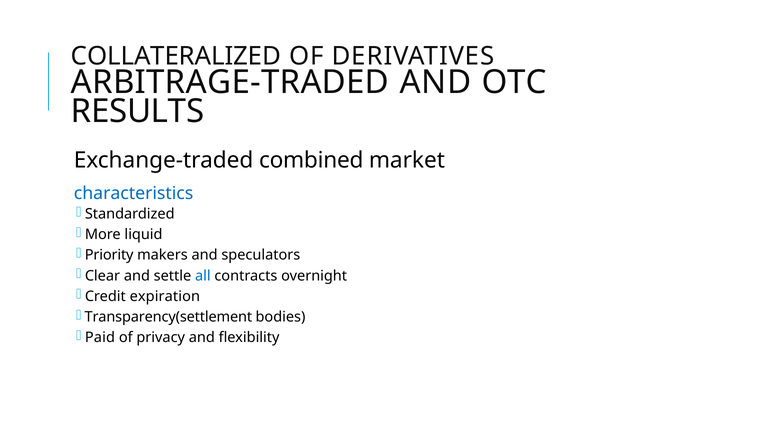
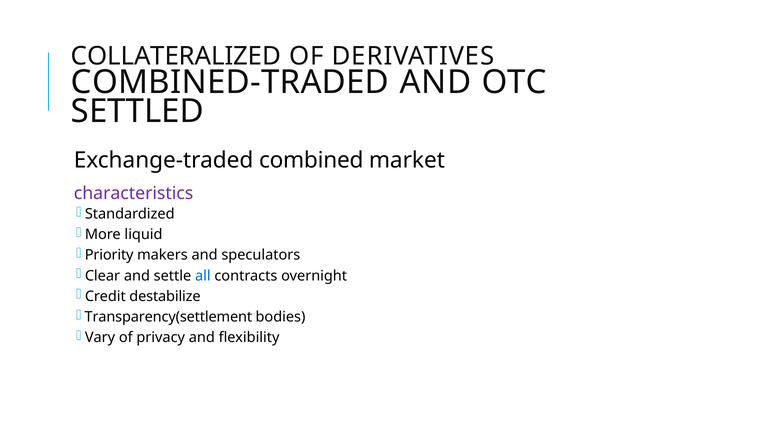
ARBITRAGE-TRADED: ARBITRAGE-TRADED -> COMBINED-TRADED
RESULTS: RESULTS -> SETTLED
characteristics colour: blue -> purple
expiration: expiration -> destabilize
Paid: Paid -> Vary
